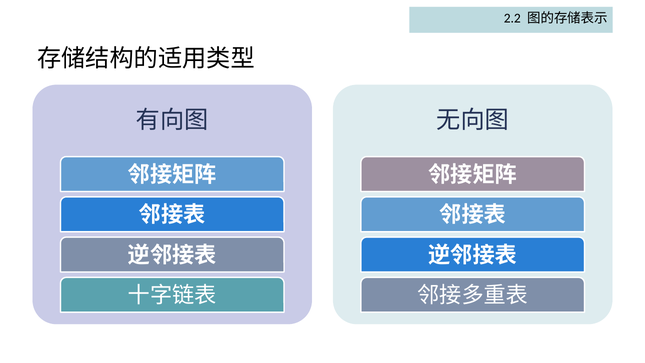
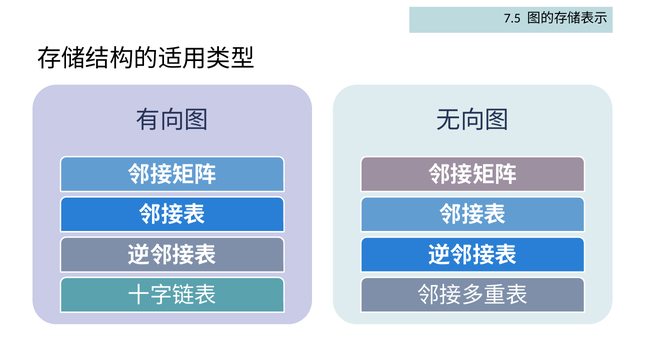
2.2: 2.2 -> 7.5
